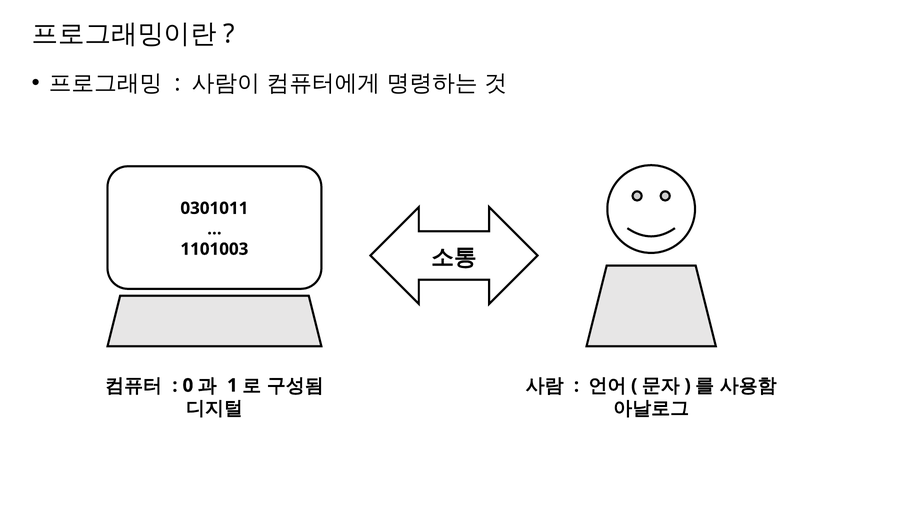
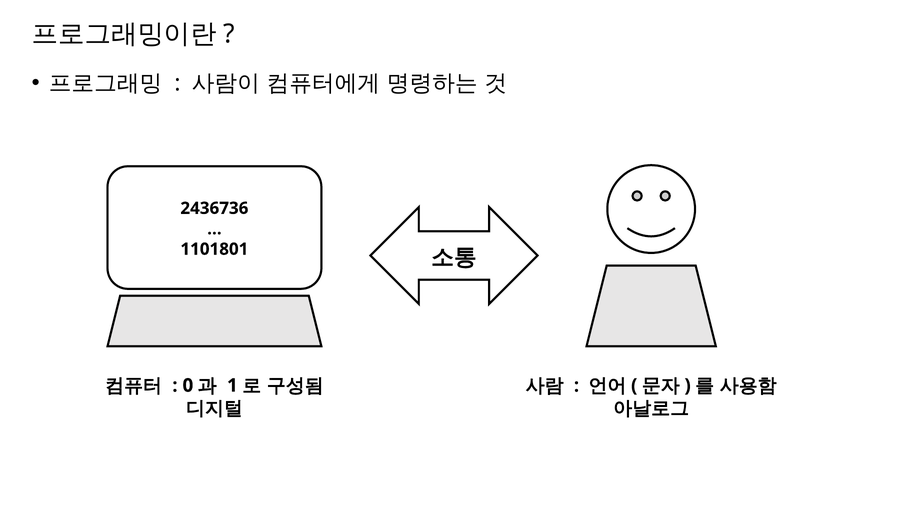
0301011: 0301011 -> 2436736
1101003: 1101003 -> 1101801
